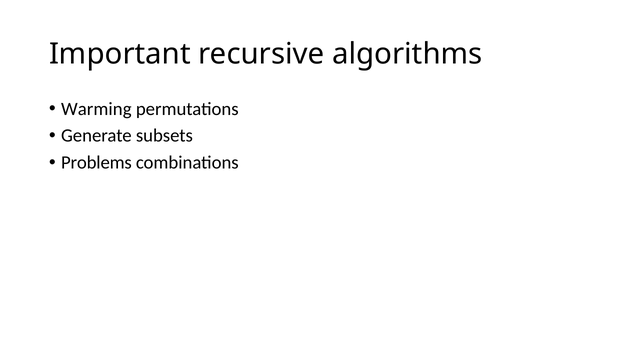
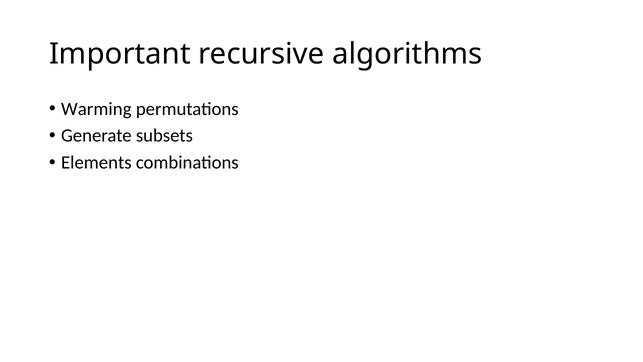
Problems: Problems -> Elements
